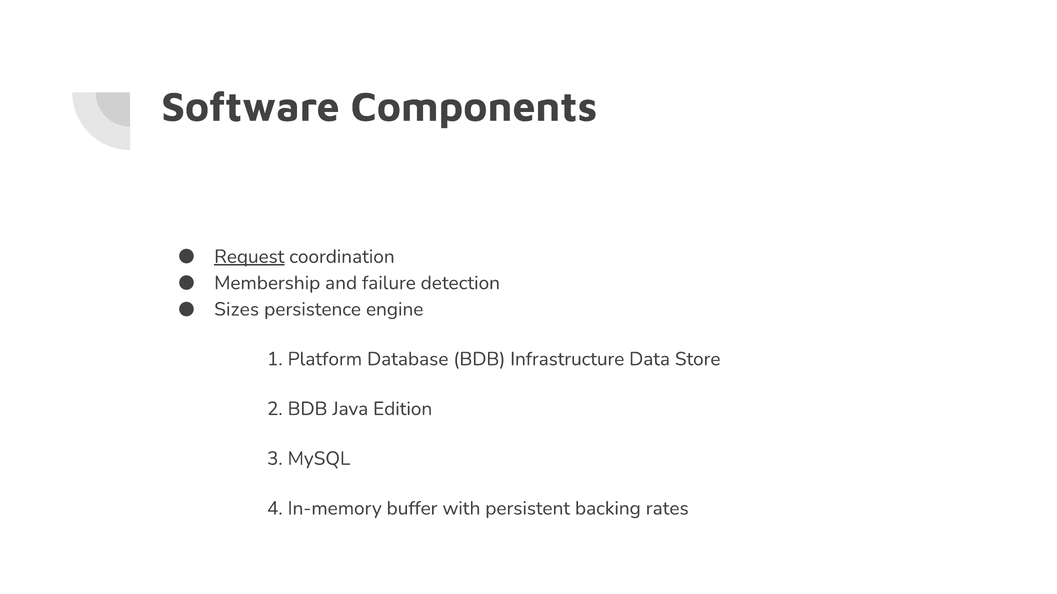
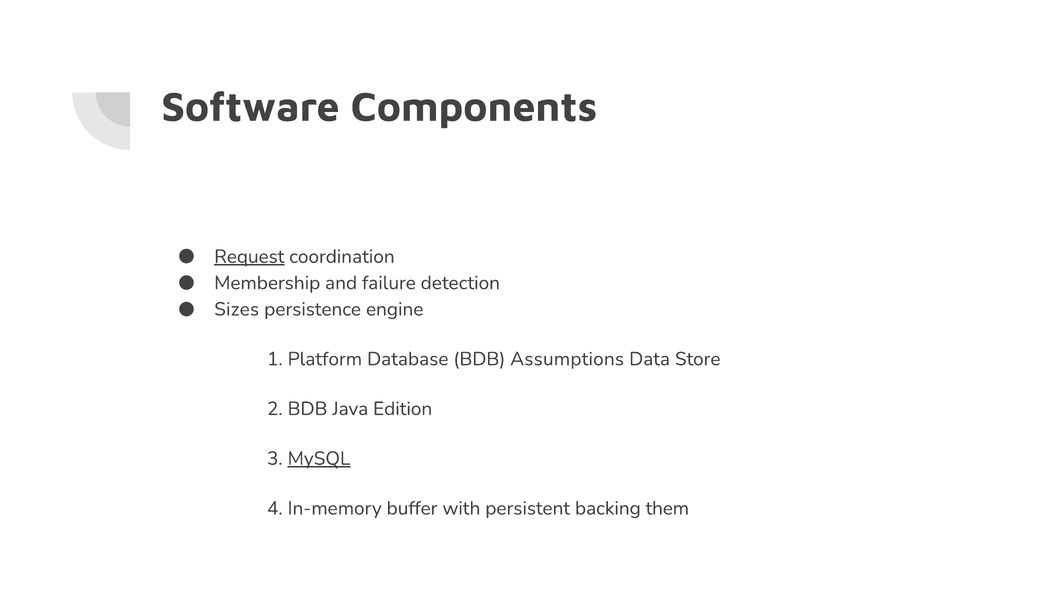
Infrastructure: Infrastructure -> Assumptions
MySQL underline: none -> present
rates: rates -> them
